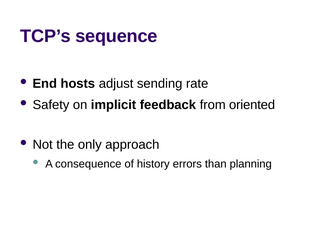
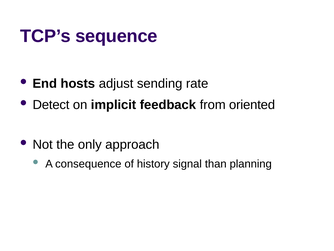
Safety: Safety -> Detect
errors: errors -> signal
